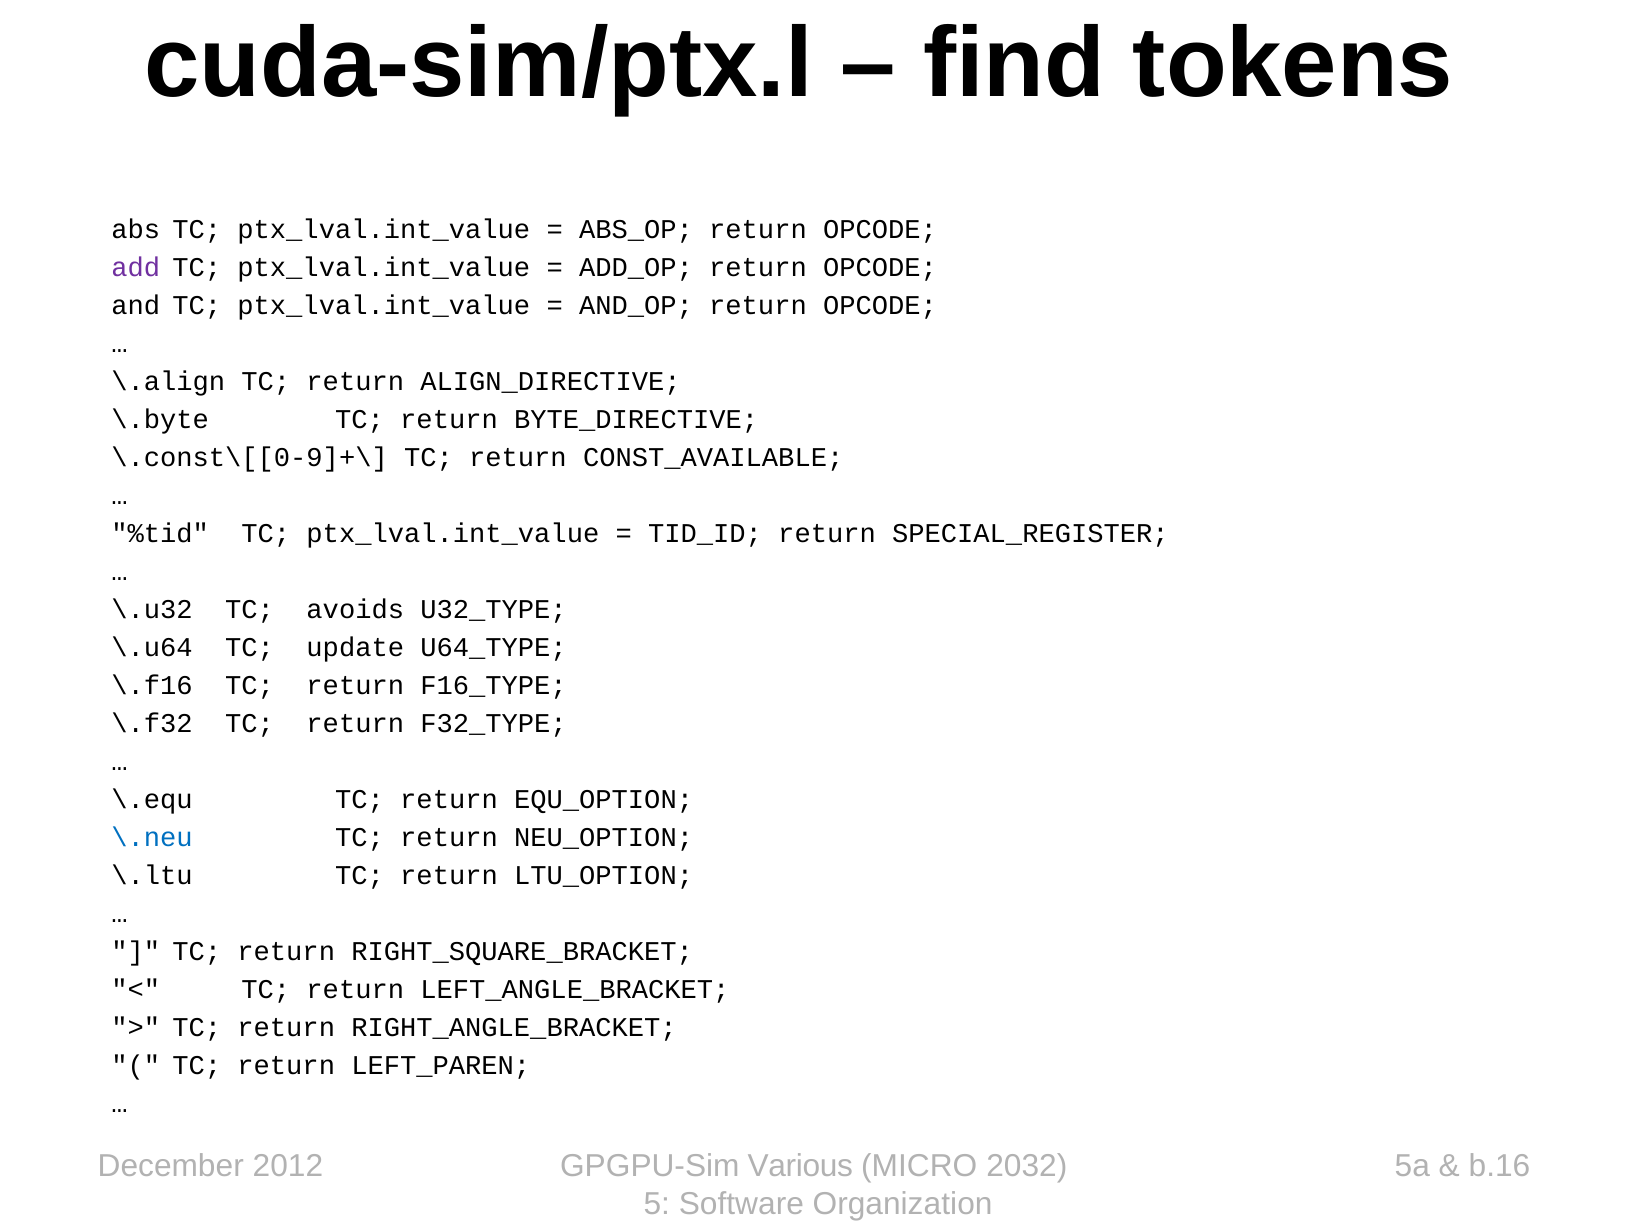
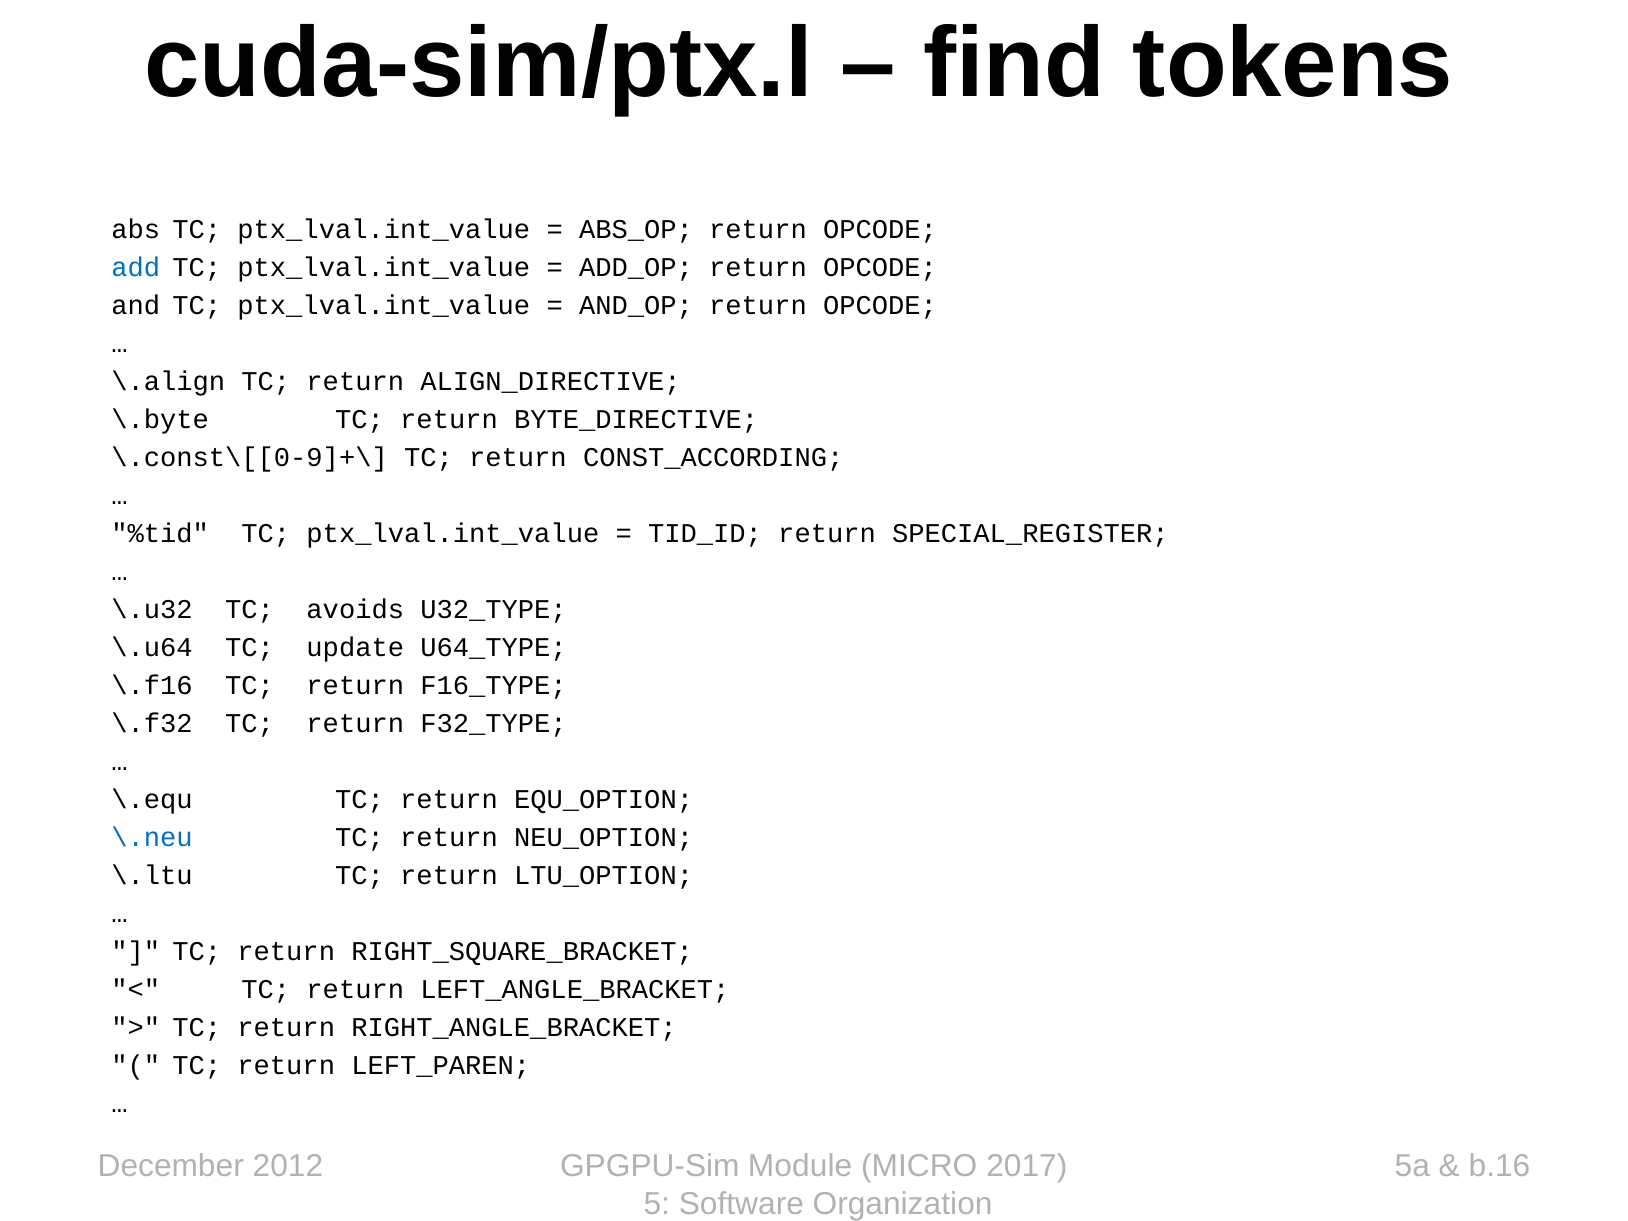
add colour: purple -> blue
CONST_AVAILABLE: CONST_AVAILABLE -> CONST_ACCORDING
Various: Various -> Module
2032: 2032 -> 2017
